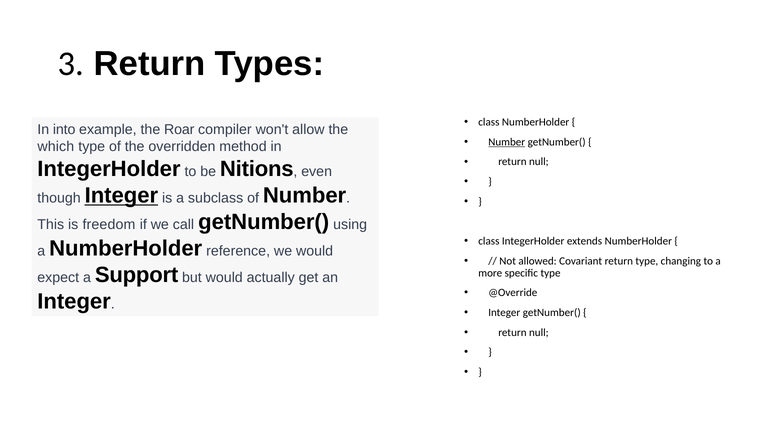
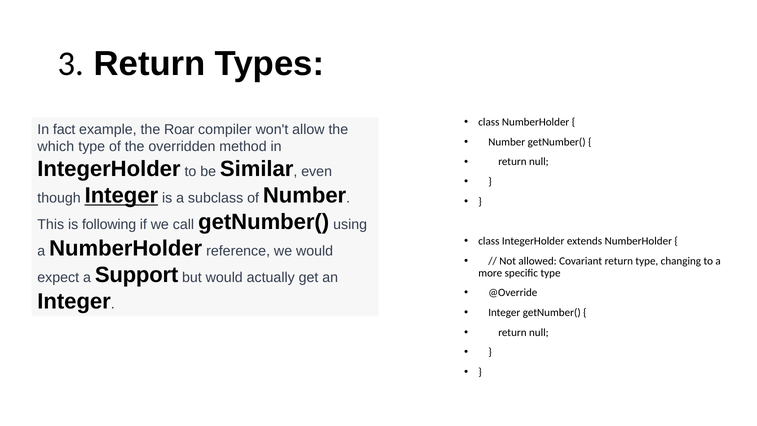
into: into -> fact
Number at (507, 142) underline: present -> none
Nitions: Nitions -> Similar
freedom: freedom -> following
